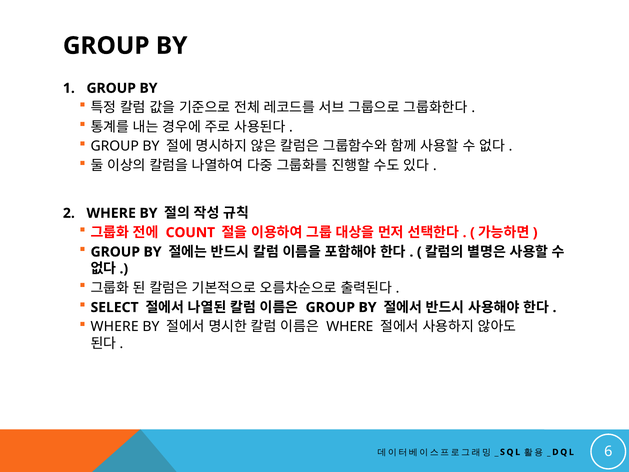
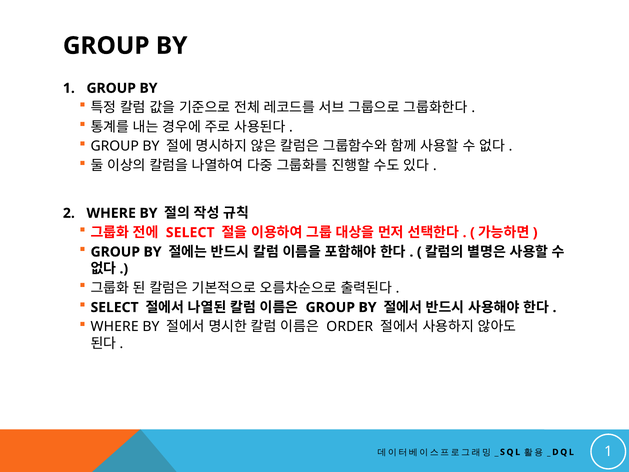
COUNT at (190, 232): COUNT -> SELECT
WHERE at (350, 327): WHERE -> ORDER
6 at (608, 451): 6 -> 1
